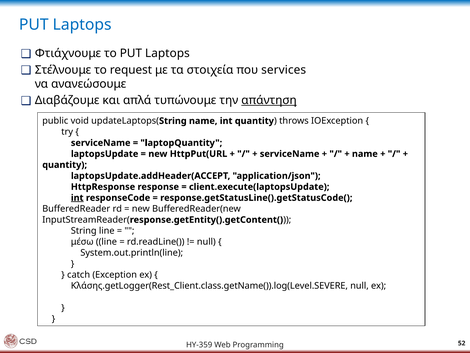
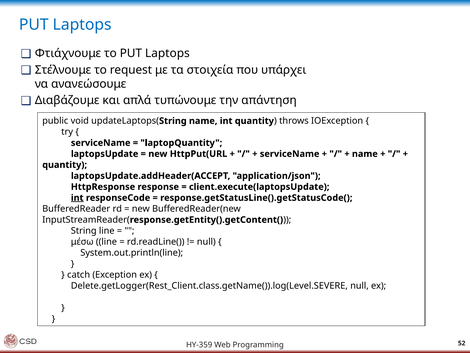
services: services -> υπάρχει
απάντηση underline: present -> none
Κλάσης.getLogger(Rest_Client.class.getName()).log(Level.SEVERE: Κλάσης.getLogger(Rest_Client.class.getName()).log(Level.SEVERE -> Delete.getLogger(Rest_Client.class.getName()).log(Level.SEVERE
